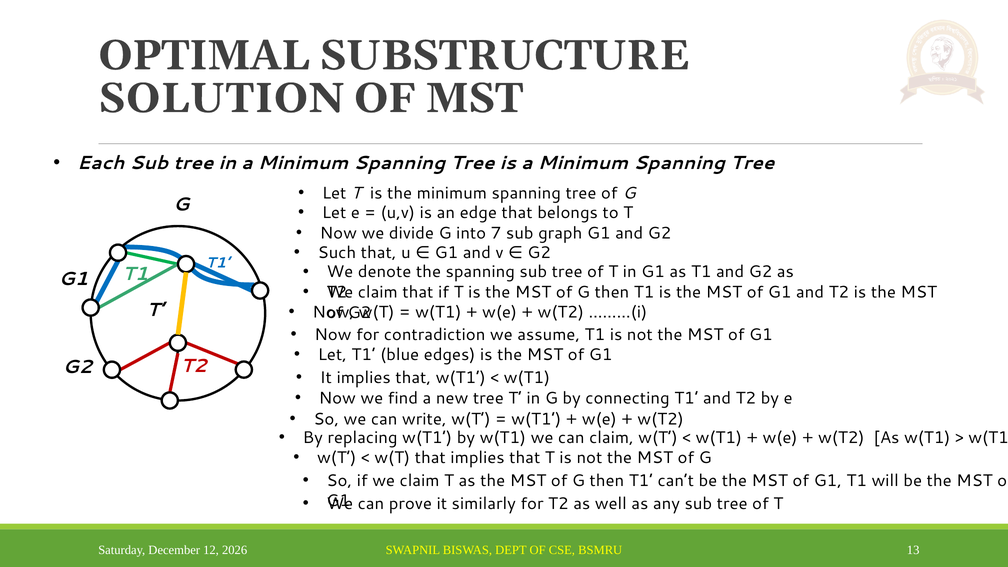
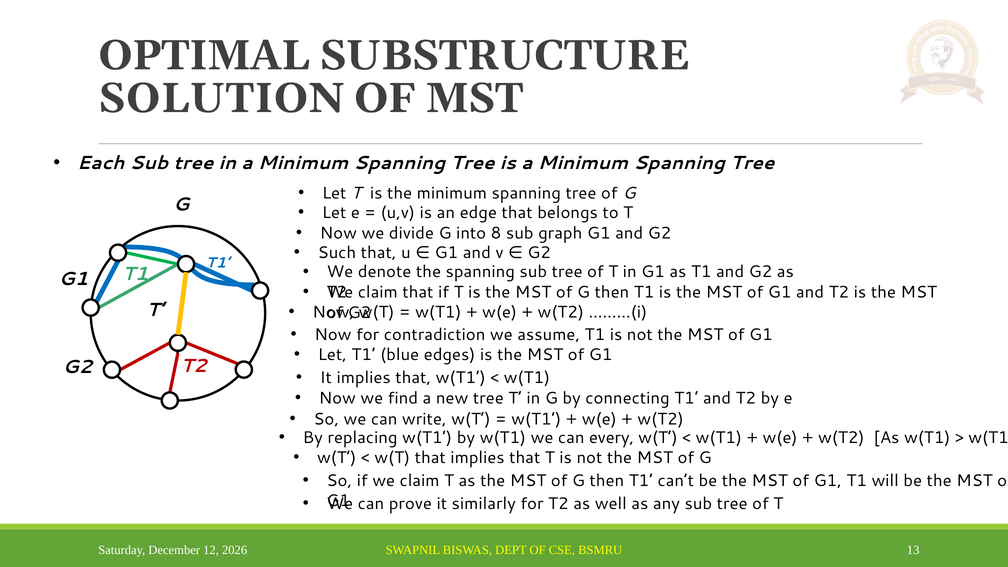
7: 7 -> 8
can claim: claim -> every
